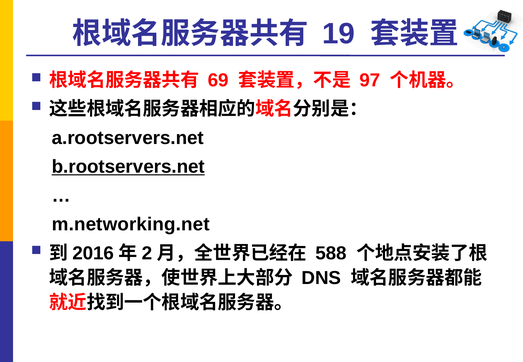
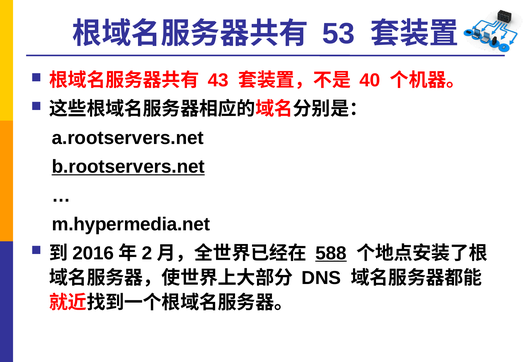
19: 19 -> 53
69: 69 -> 43
97: 97 -> 40
m.networking.net: m.networking.net -> m.hypermedia.net
588 underline: none -> present
